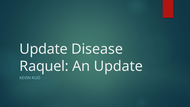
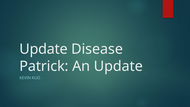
Raquel: Raquel -> Patrick
